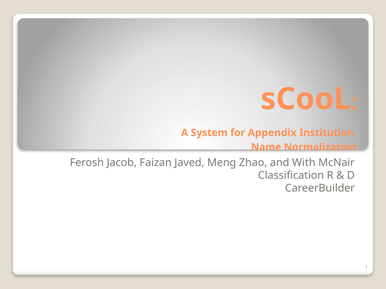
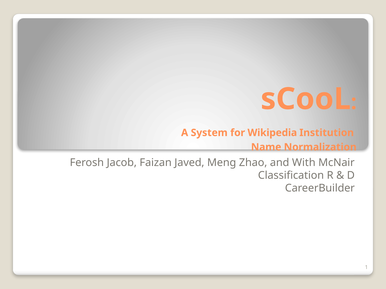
Appendix: Appendix -> Wikipedia
